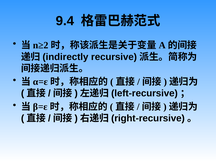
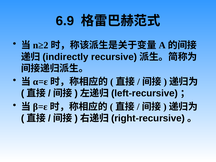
9.4: 9.4 -> 6.9
